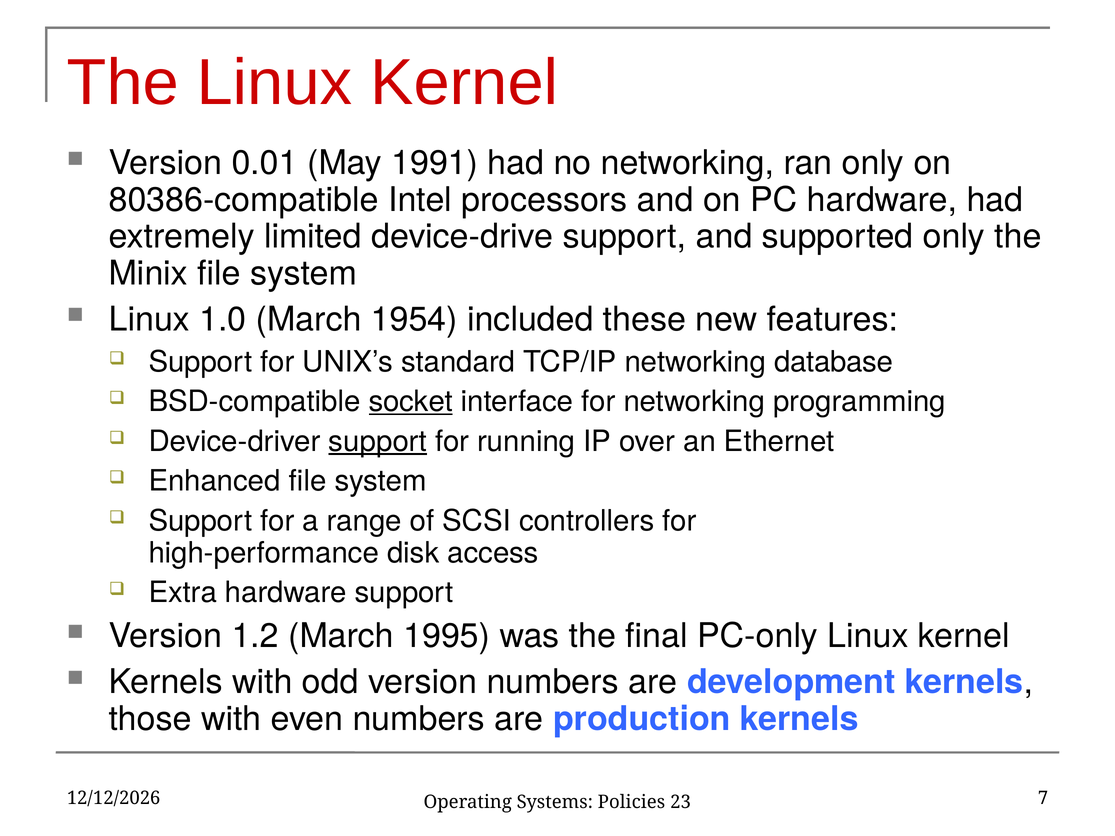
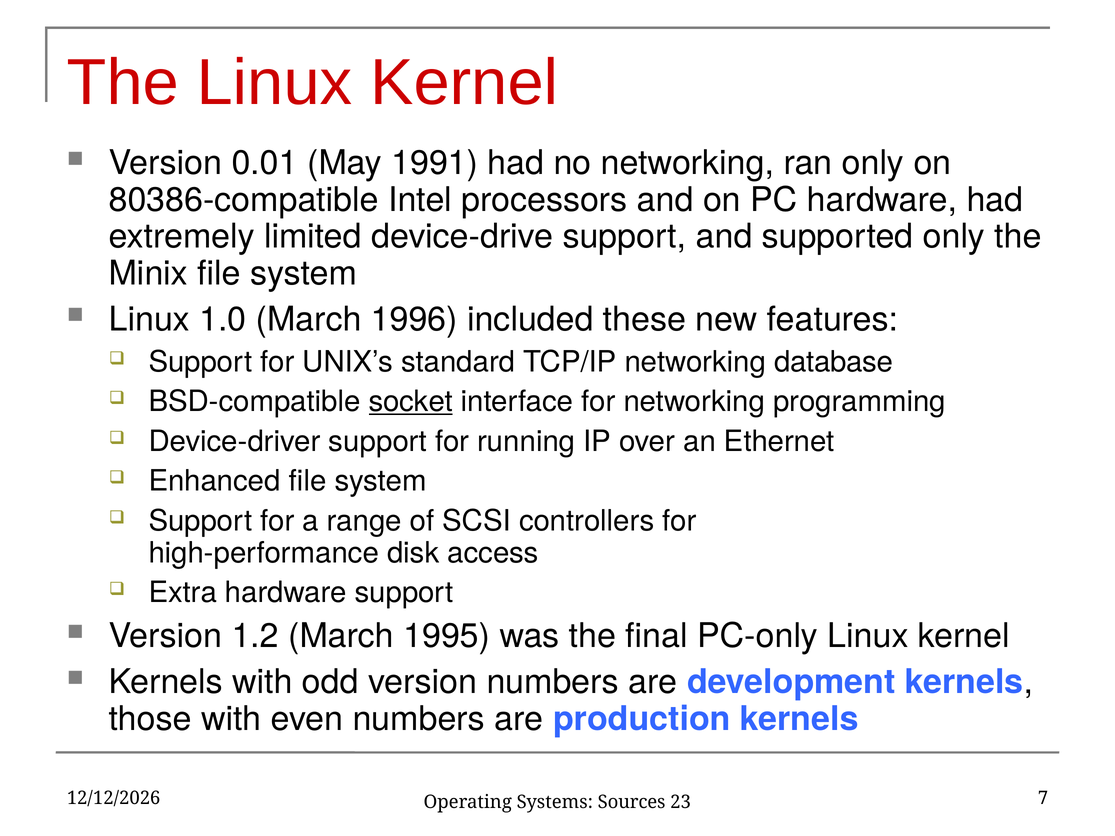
1954: 1954 -> 1996
support at (378, 442) underline: present -> none
Policies: Policies -> Sources
